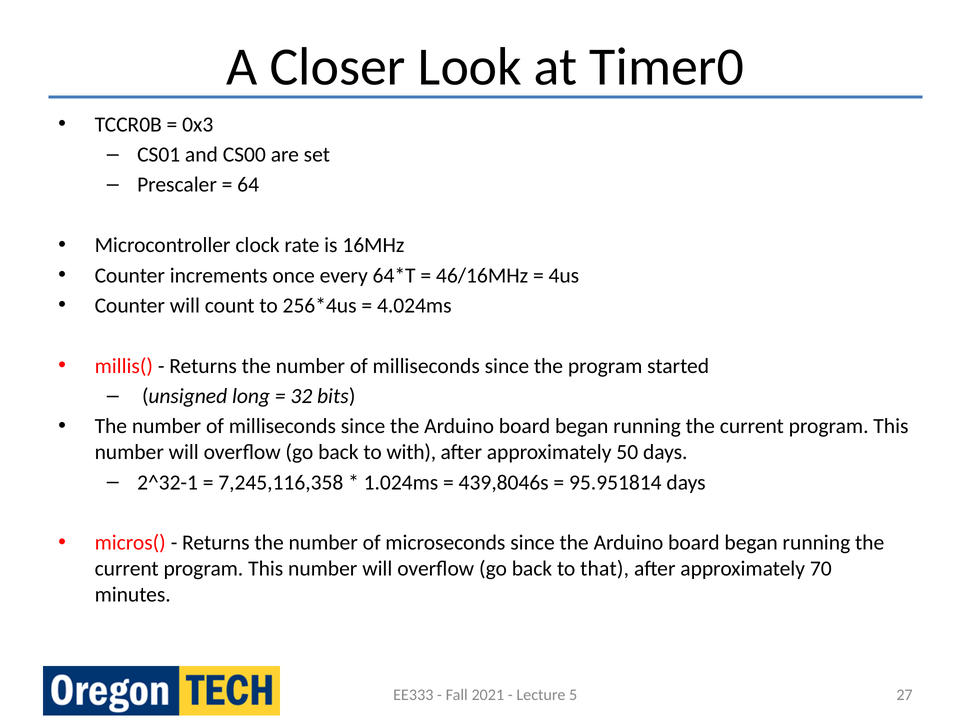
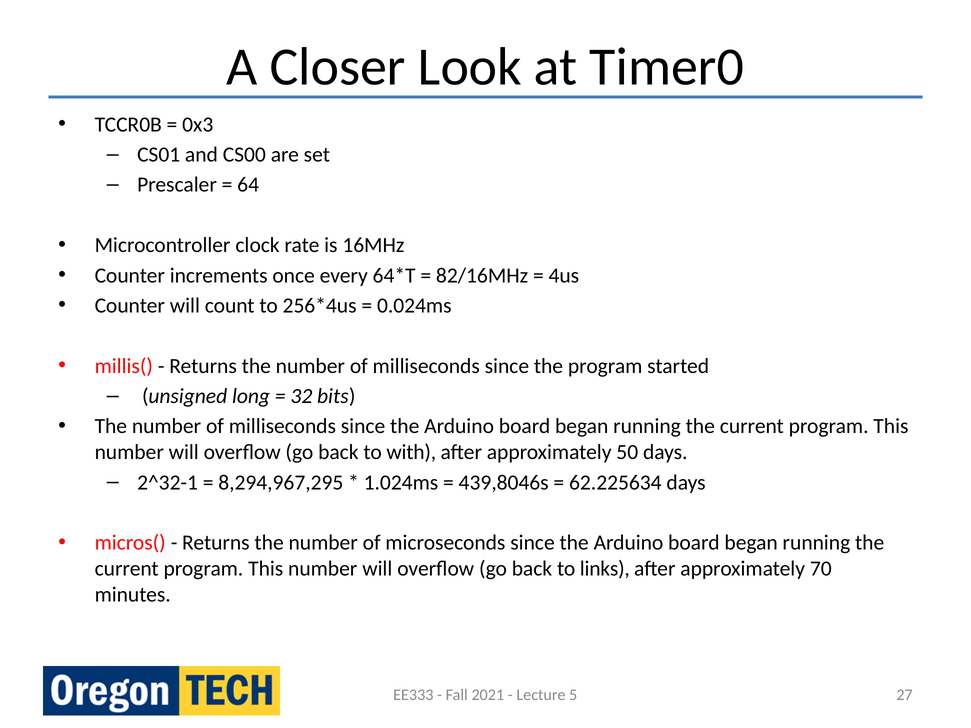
46/16MHz: 46/16MHz -> 82/16MHz
4.024ms: 4.024ms -> 0.024ms
7,245,116,358: 7,245,116,358 -> 8,294,967,295
95.951814: 95.951814 -> 62.225634
that: that -> links
